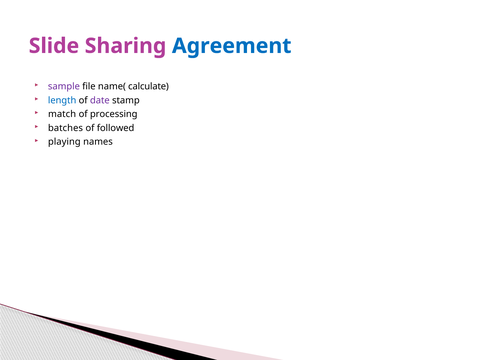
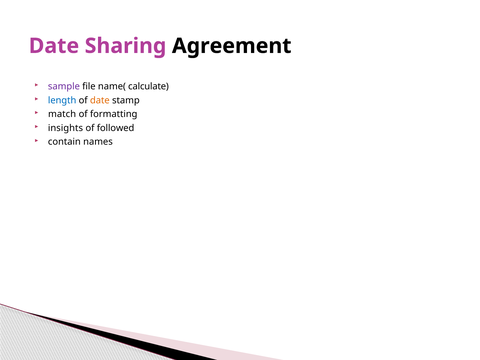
Slide at (54, 46): Slide -> Date
Agreement colour: blue -> black
date at (100, 100) colour: purple -> orange
processing: processing -> formatting
batches: batches -> insights
playing: playing -> contain
